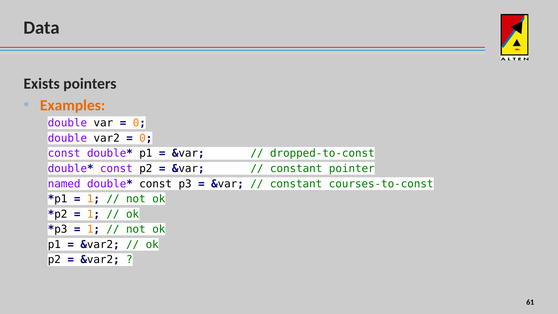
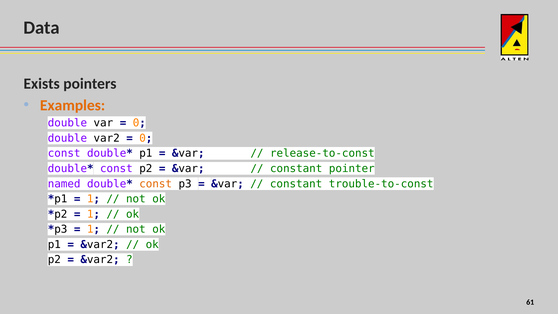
dropped-to-const: dropped-to-const -> release-to-const
const at (156, 184) colour: black -> orange
courses-to-const: courses-to-const -> trouble-to-const
